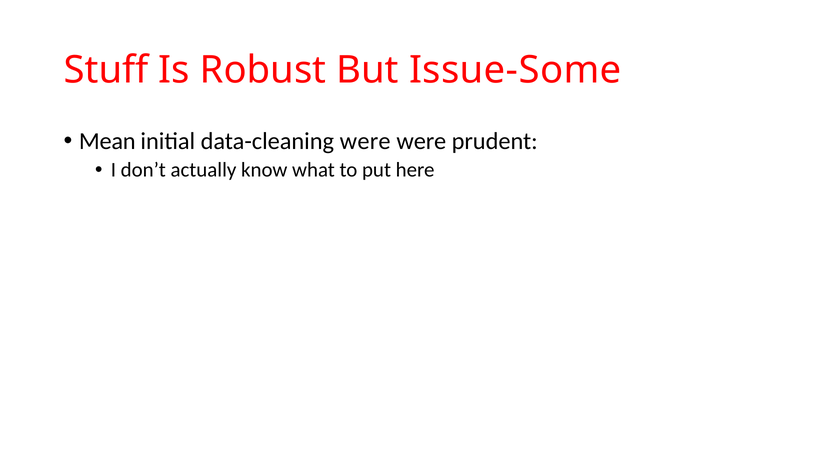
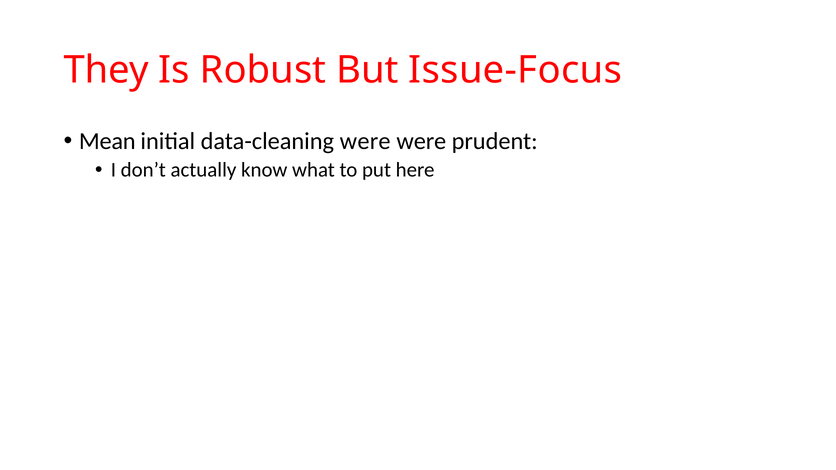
Stuff: Stuff -> They
Issue-Some: Issue-Some -> Issue-Focus
